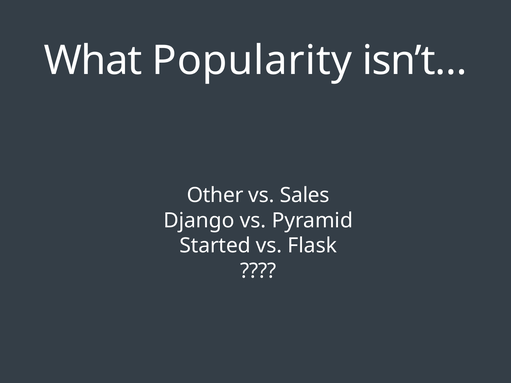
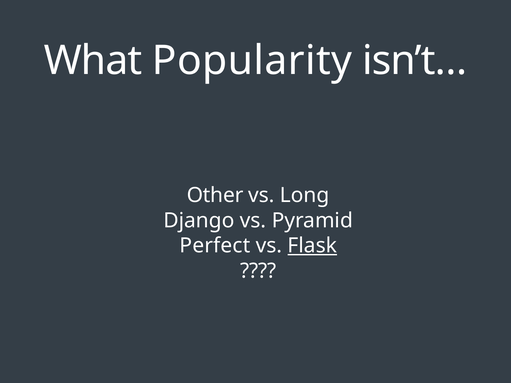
Sales: Sales -> Long
Started: Started -> Perfect
Flask underline: none -> present
